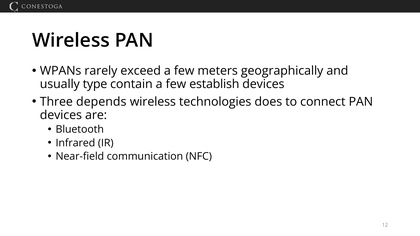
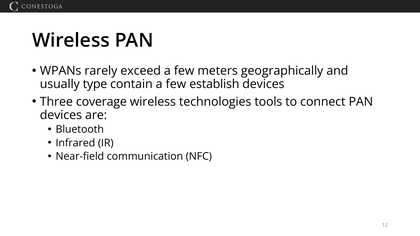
depends: depends -> coverage
does: does -> tools
